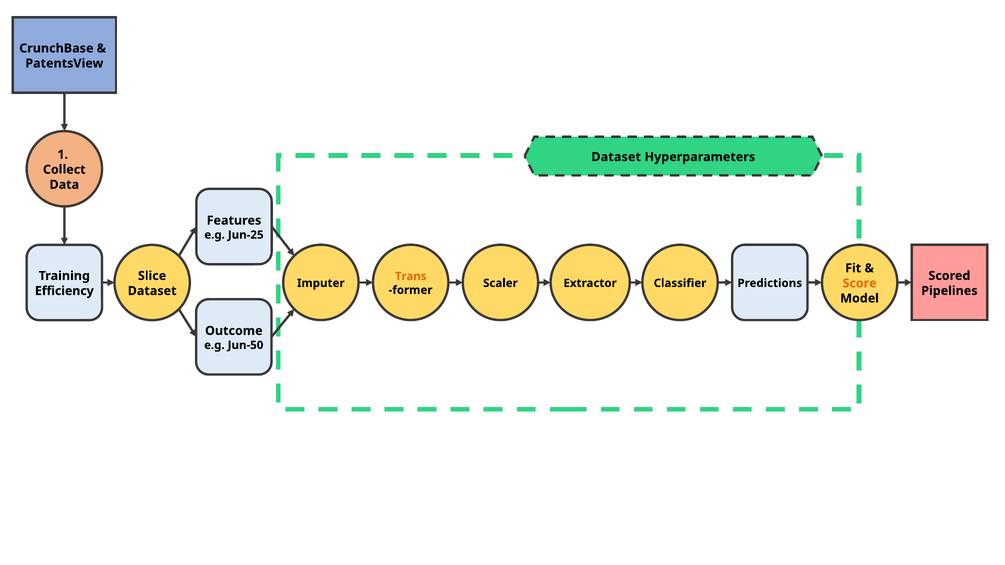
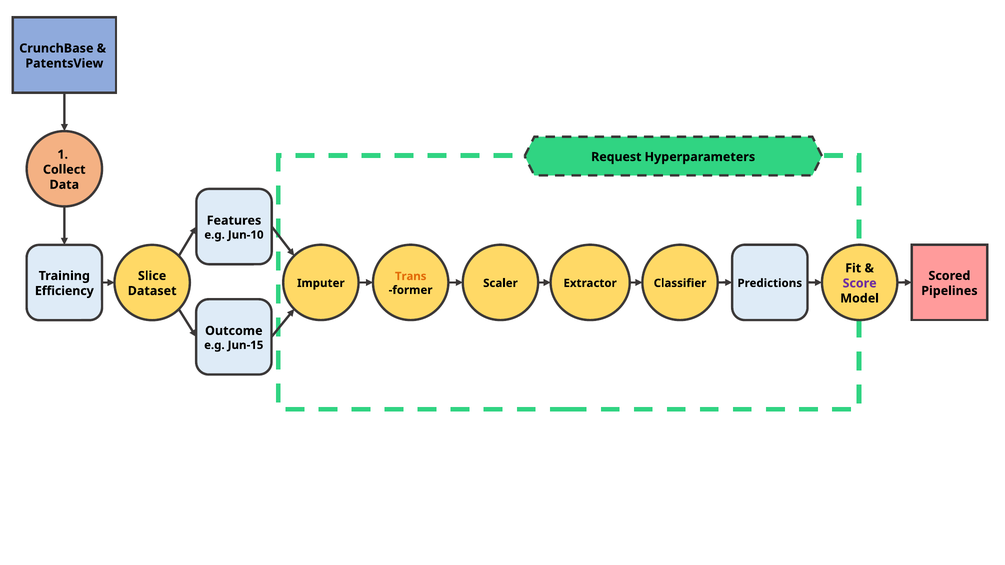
Dataset at (616, 157): Dataset -> Request
Jun-25: Jun-25 -> Jun-10
Score colour: orange -> purple
Jun-50: Jun-50 -> Jun-15
